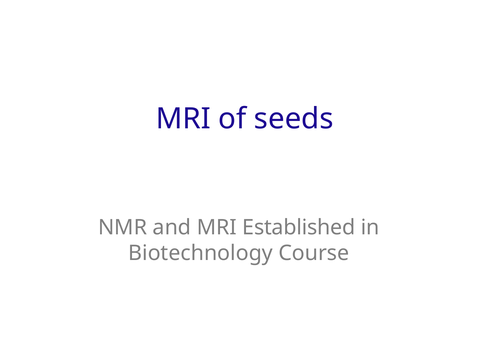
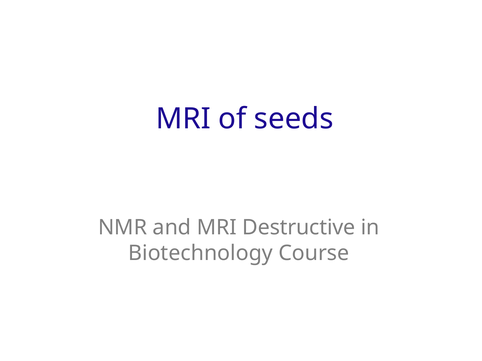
Established: Established -> Destructive
